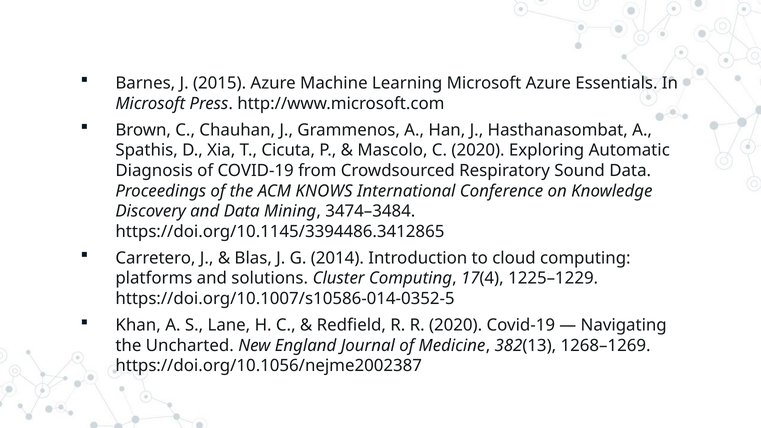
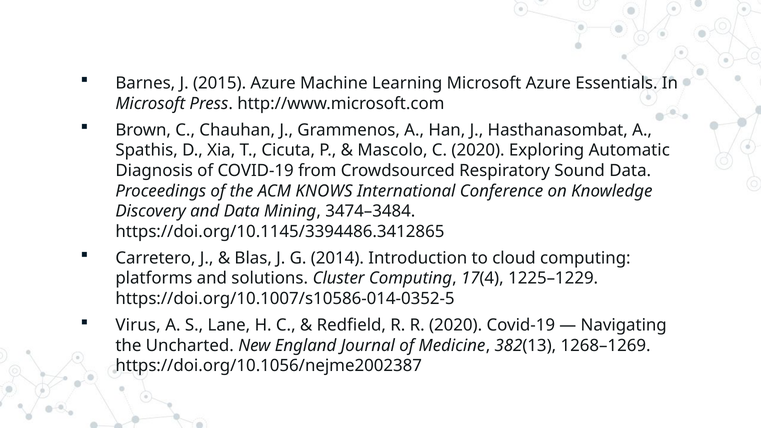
Khan: Khan -> Virus
